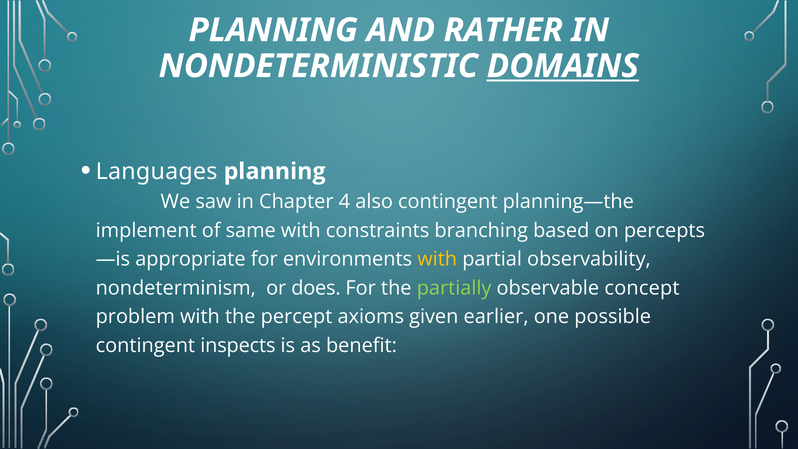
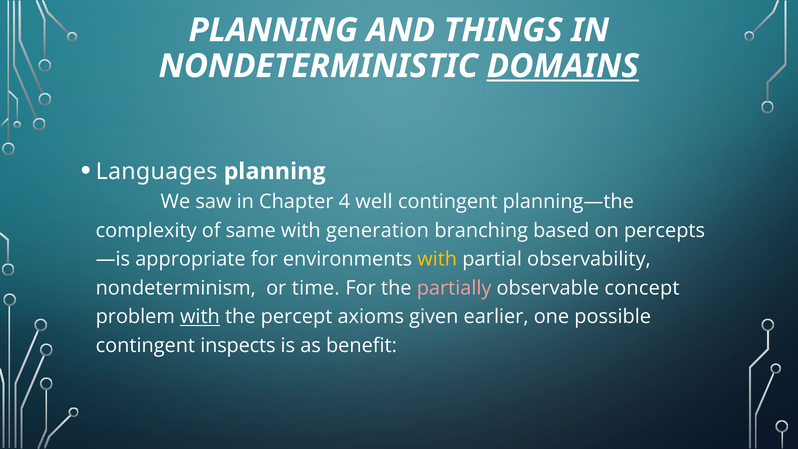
RATHER: RATHER -> THINGS
also: also -> well
implement: implement -> complexity
constraints: constraints -> generation
does: does -> time
partially colour: light green -> pink
with at (200, 317) underline: none -> present
